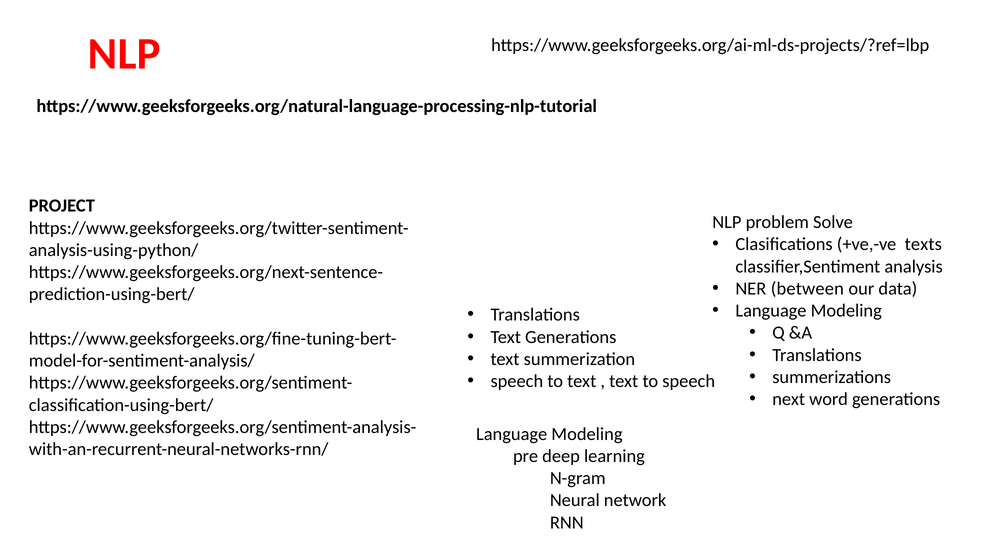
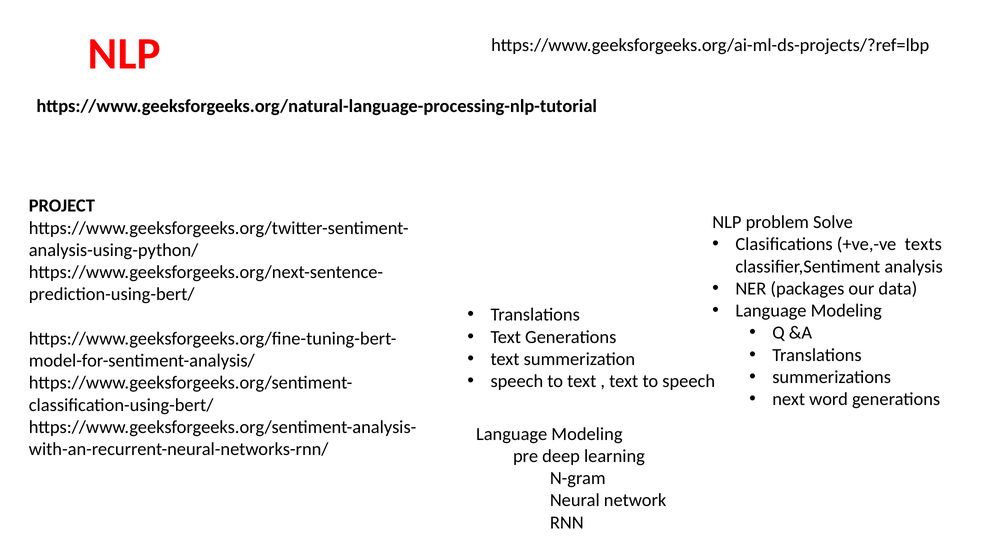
between: between -> packages
